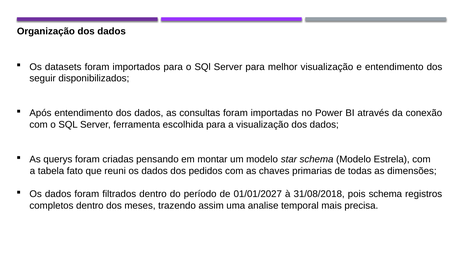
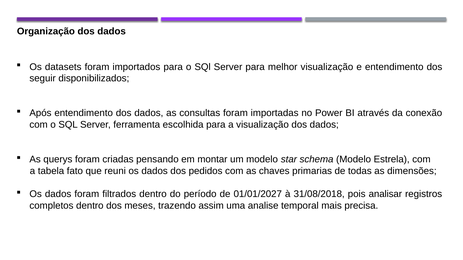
pois schema: schema -> analisar
